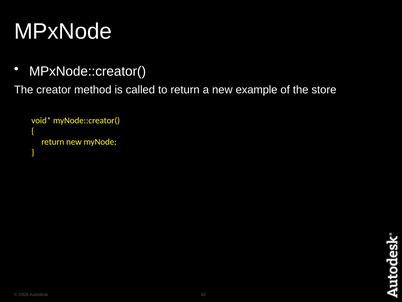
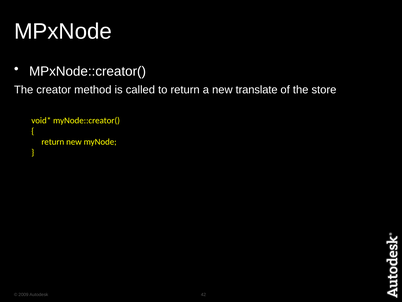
example: example -> translate
